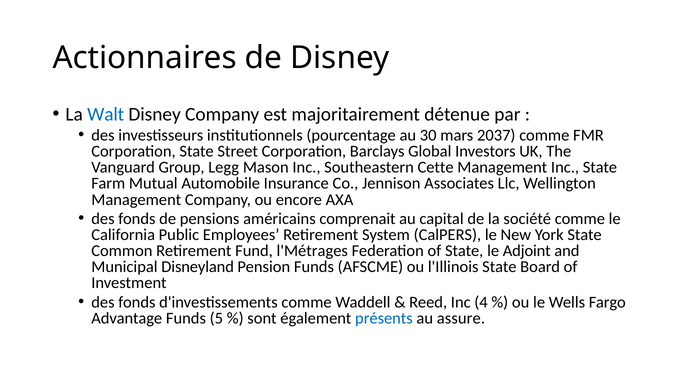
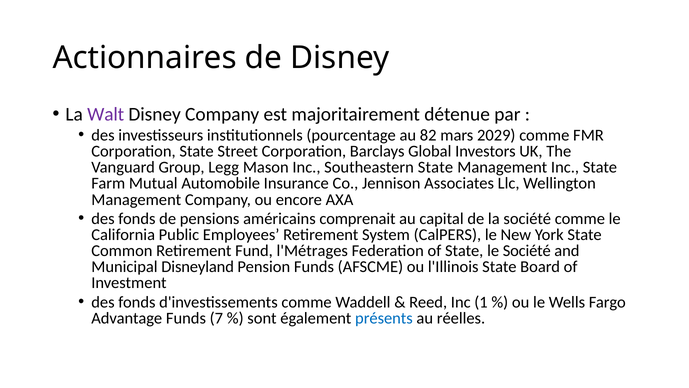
Walt colour: blue -> purple
30: 30 -> 82
2037: 2037 -> 2029
Southeastern Cette: Cette -> State
le Adjoint: Adjoint -> Société
4: 4 -> 1
5: 5 -> 7
assure: assure -> réelles
